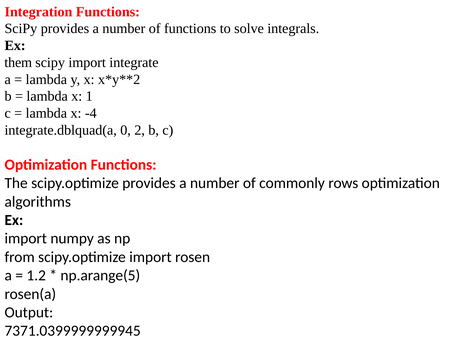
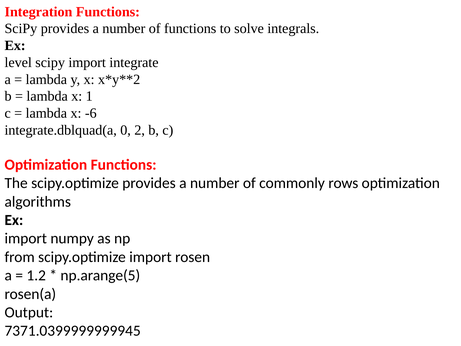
them: them -> level
-4: -4 -> -6
